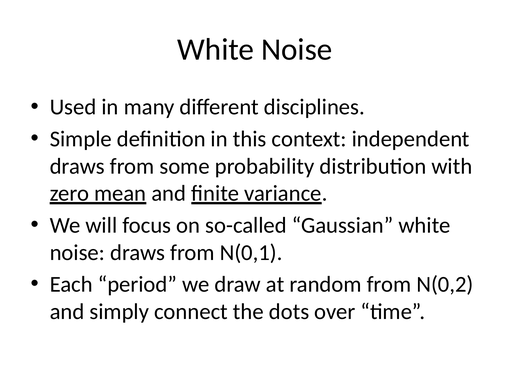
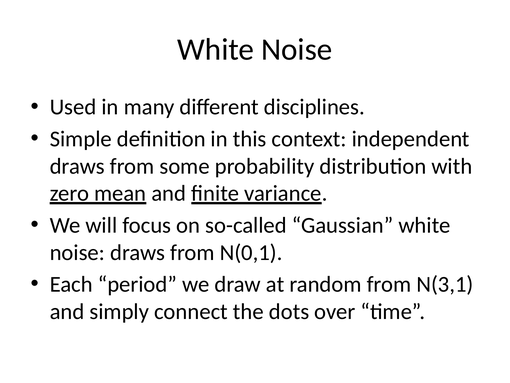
N(0,2: N(0,2 -> N(3,1
